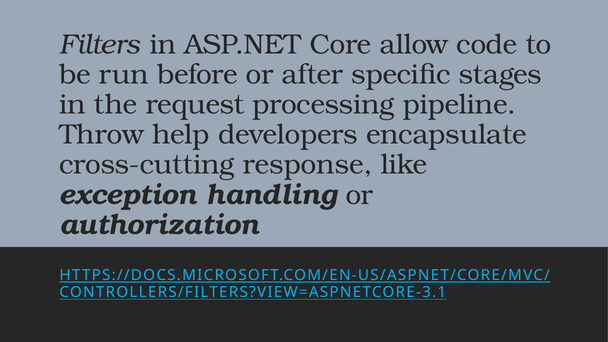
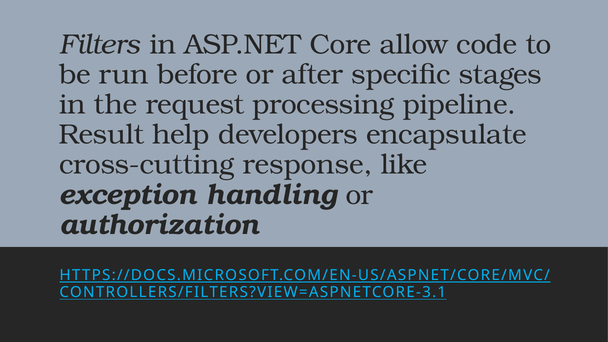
Throw: Throw -> Result
